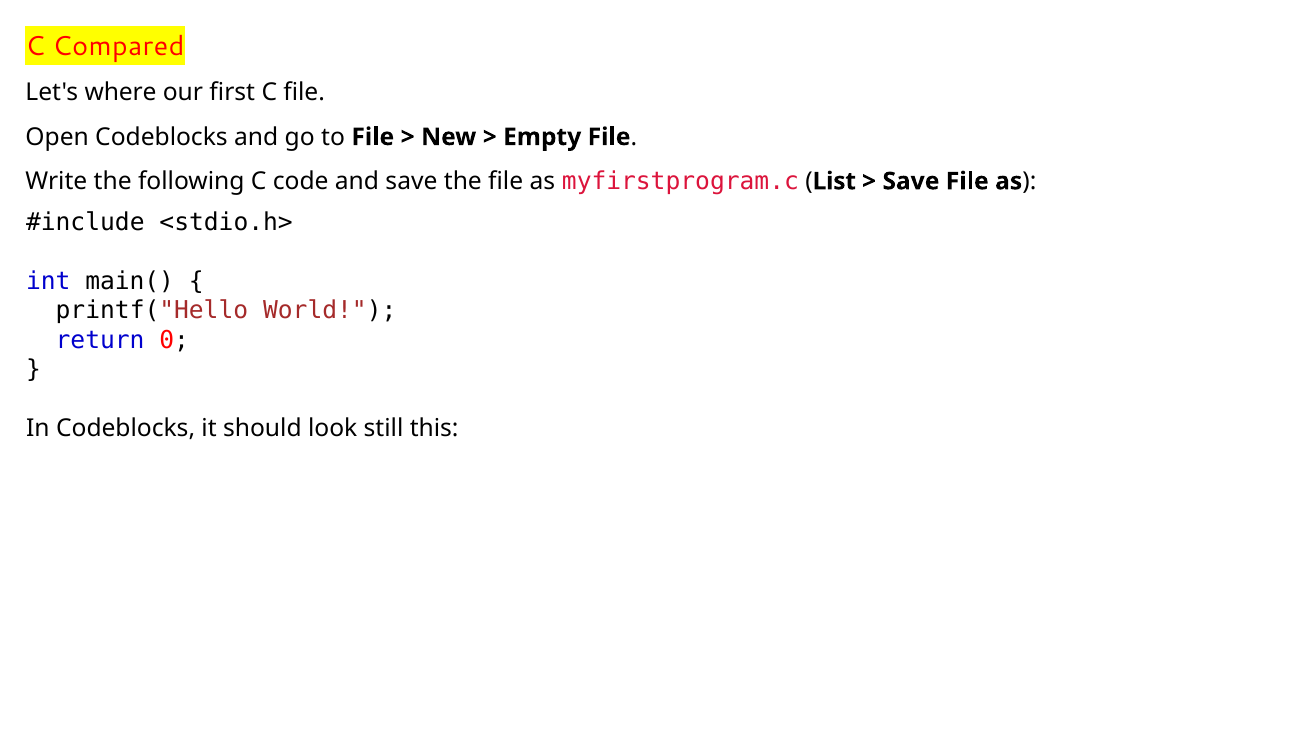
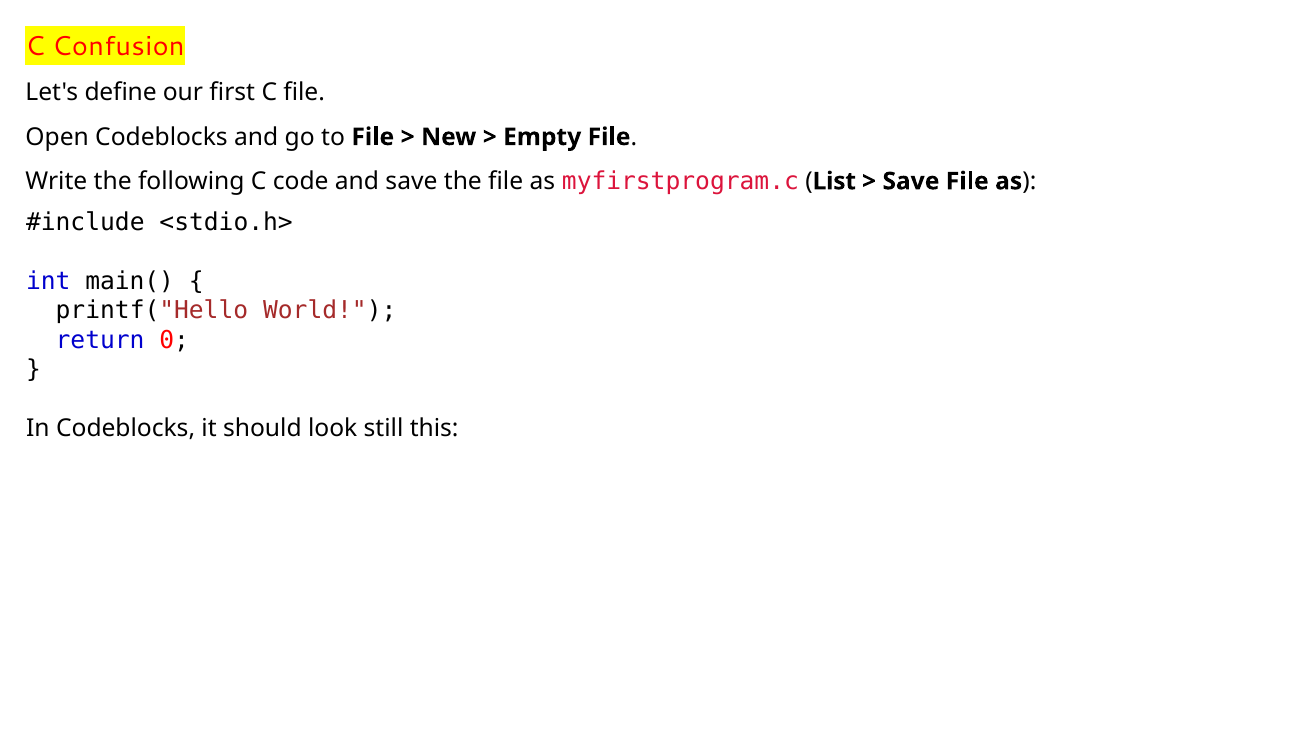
Compared: Compared -> Confusion
where: where -> define
